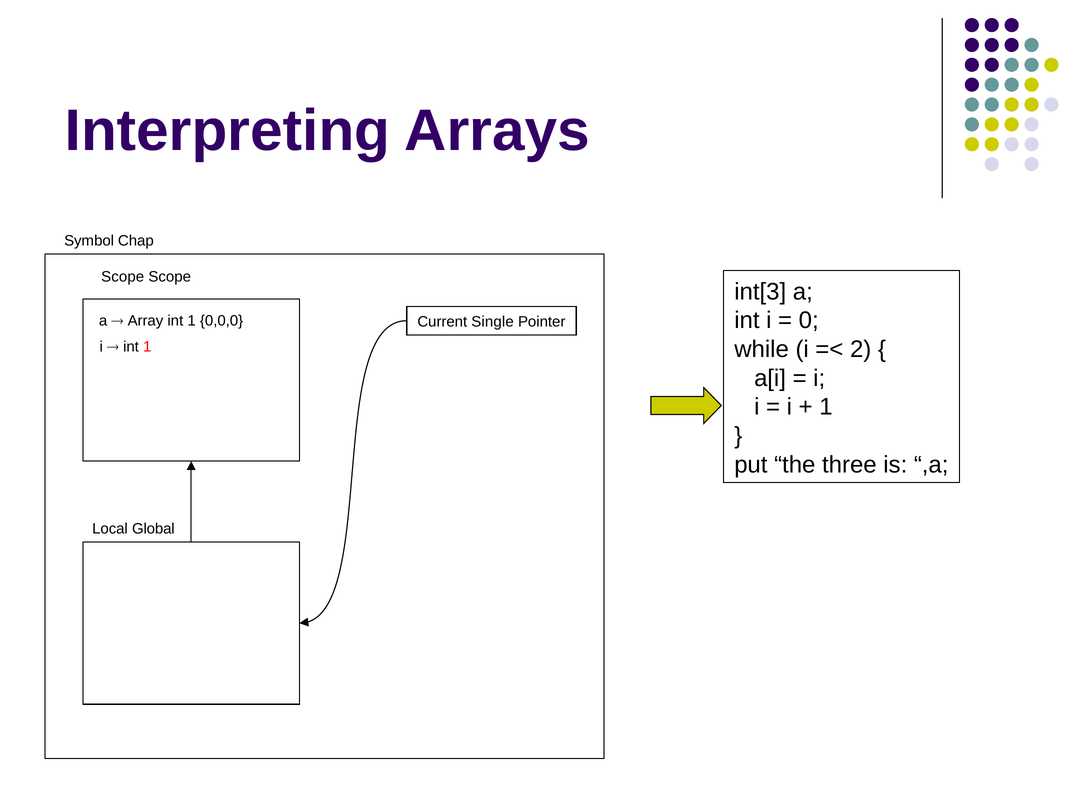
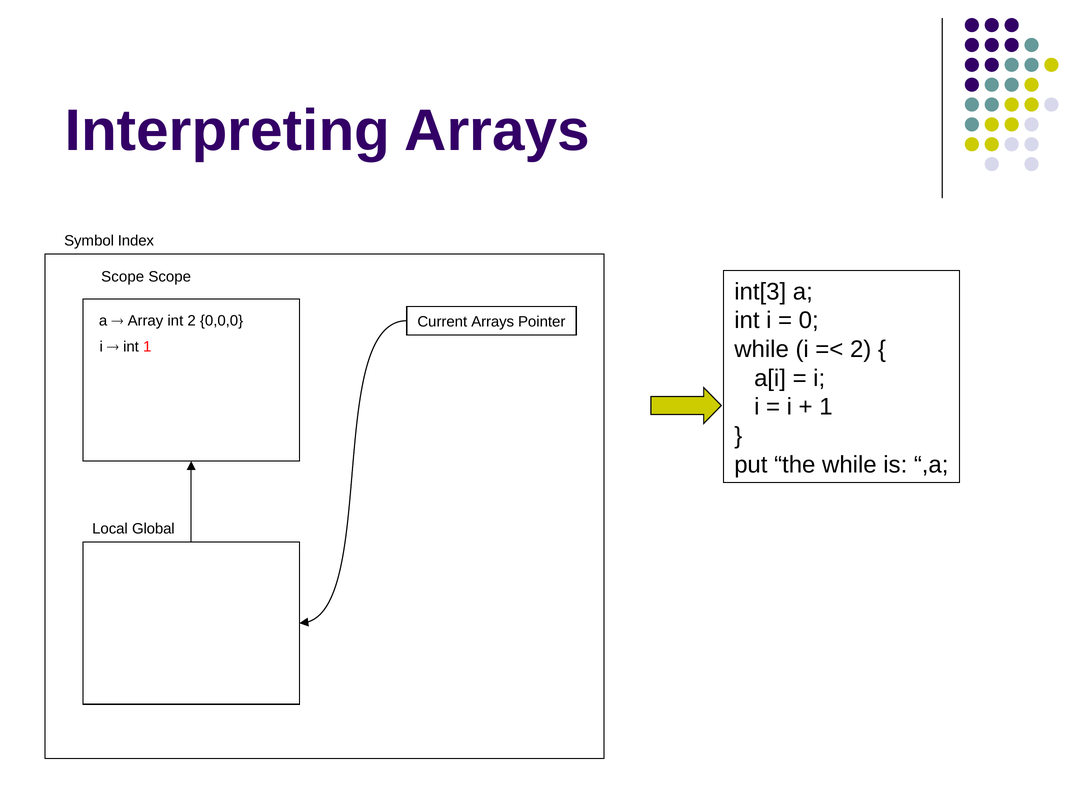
Chap: Chap -> Index
Array int 1: 1 -> 2
Current Single: Single -> Arrays
the three: three -> while
